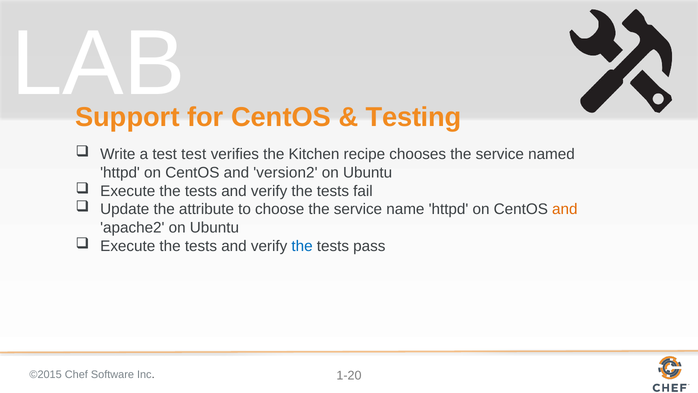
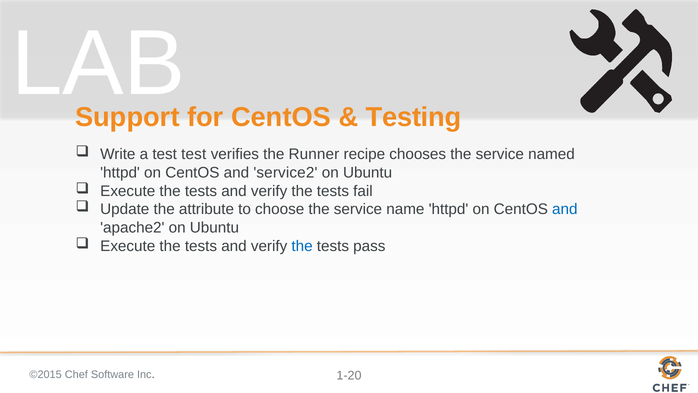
Kitchen: Kitchen -> Runner
version2: version2 -> service2
and at (565, 209) colour: orange -> blue
